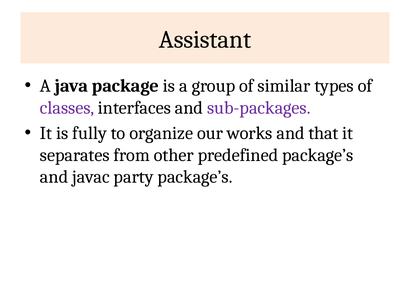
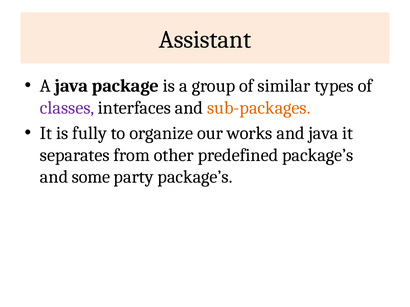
sub-packages colour: purple -> orange
and that: that -> java
javac: javac -> some
